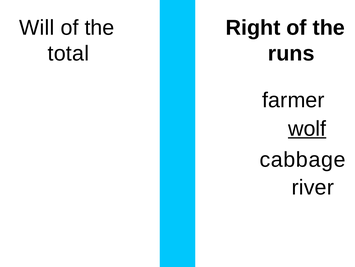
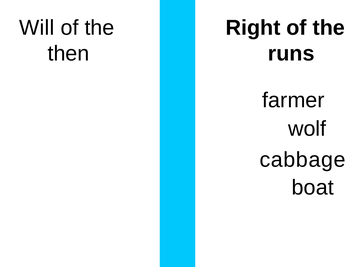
total: total -> then
wolf underline: present -> none
river: river -> boat
